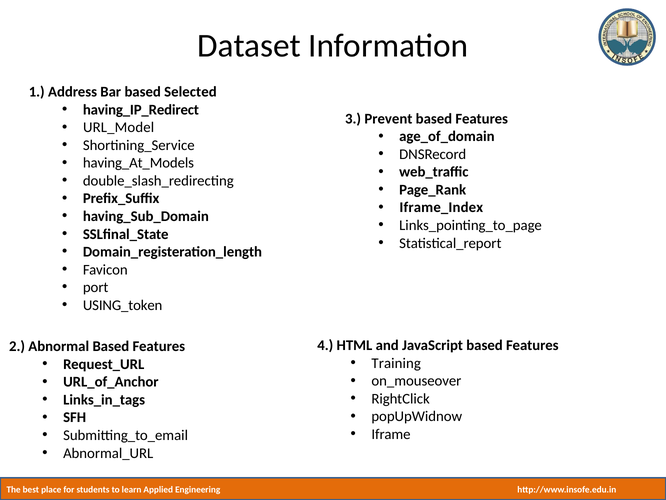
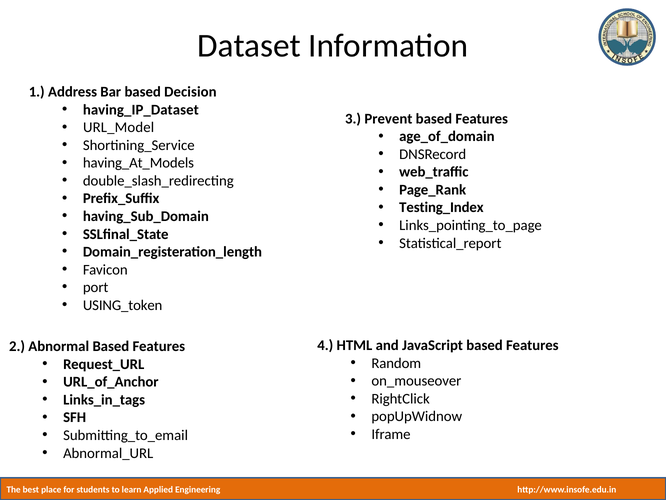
Selected: Selected -> Decision
having_IP_Redirect: having_IP_Redirect -> having_IP_Dataset
Iframe_Index: Iframe_Index -> Testing_Index
Training: Training -> Random
